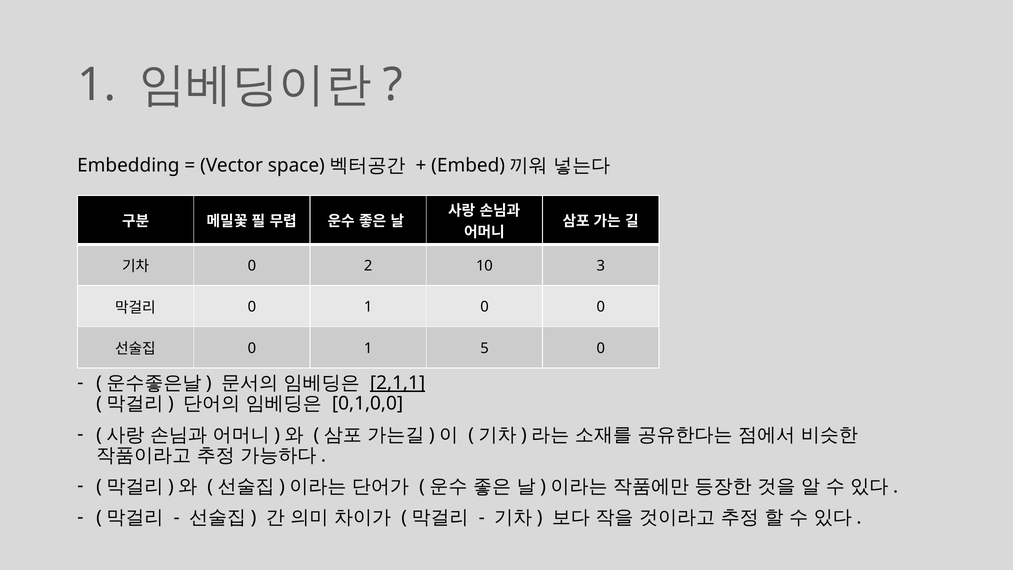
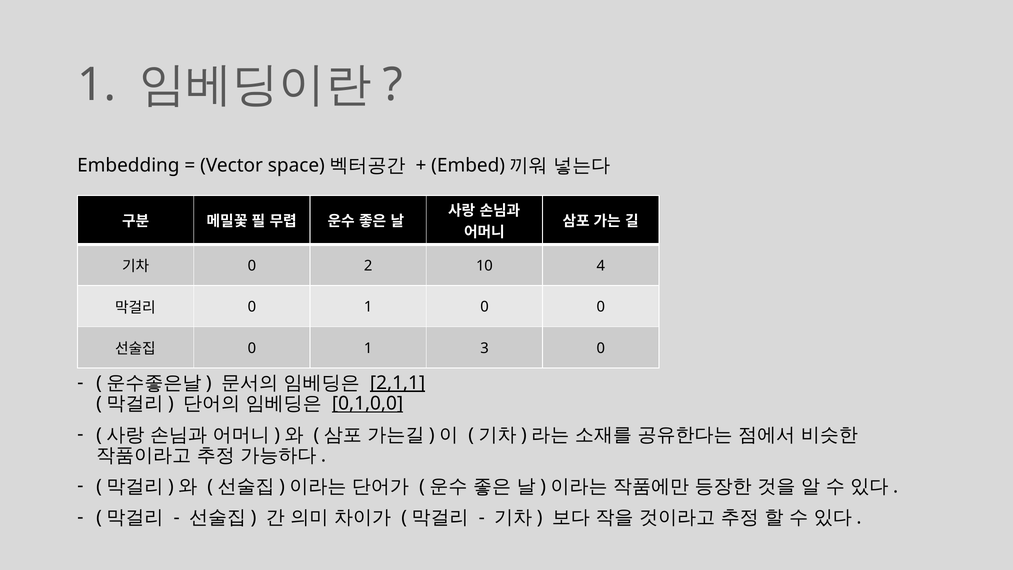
3: 3 -> 4
5: 5 -> 3
0,1,0,0 underline: none -> present
